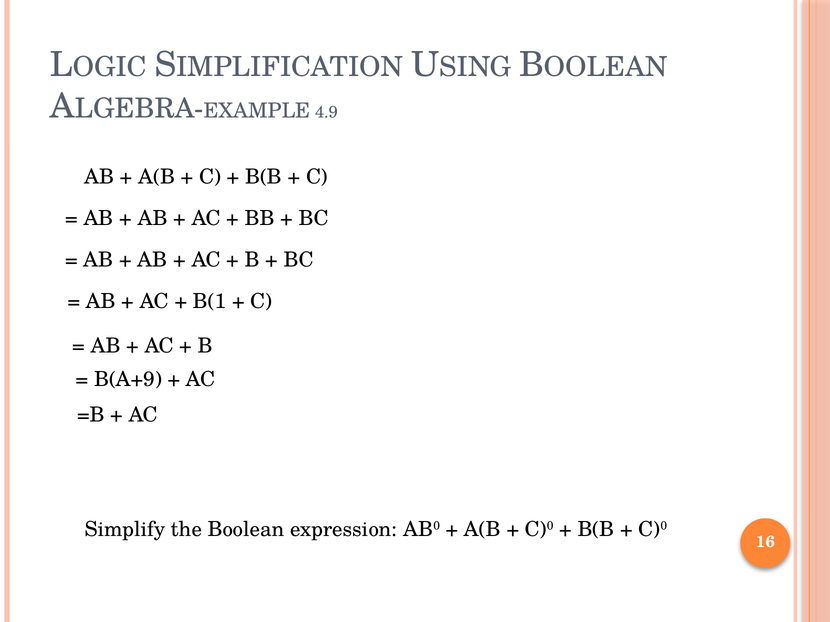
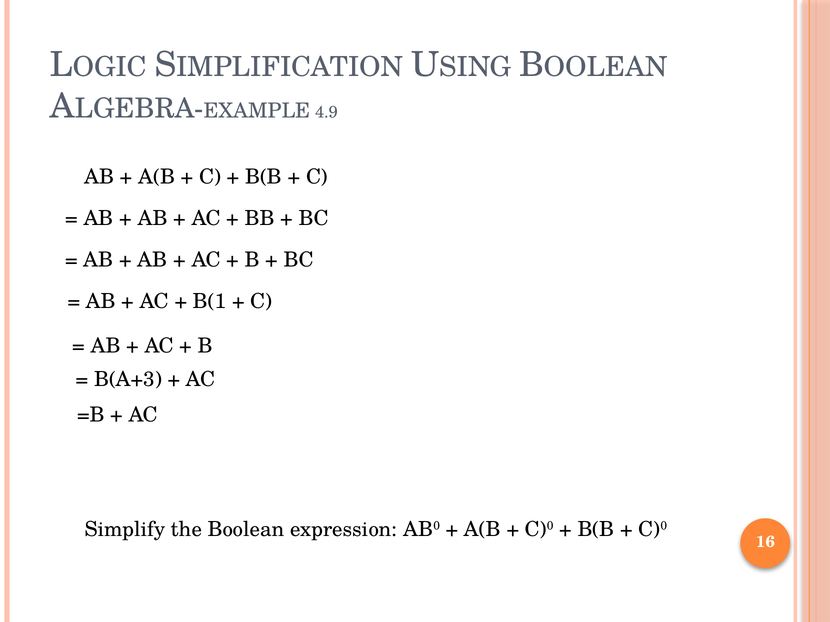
B(A+9: B(A+9 -> B(A+3
